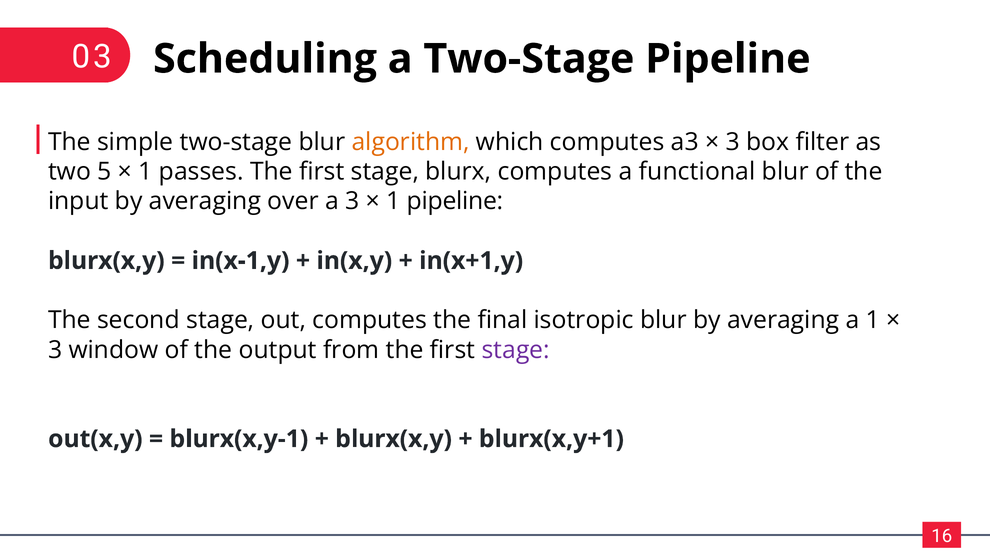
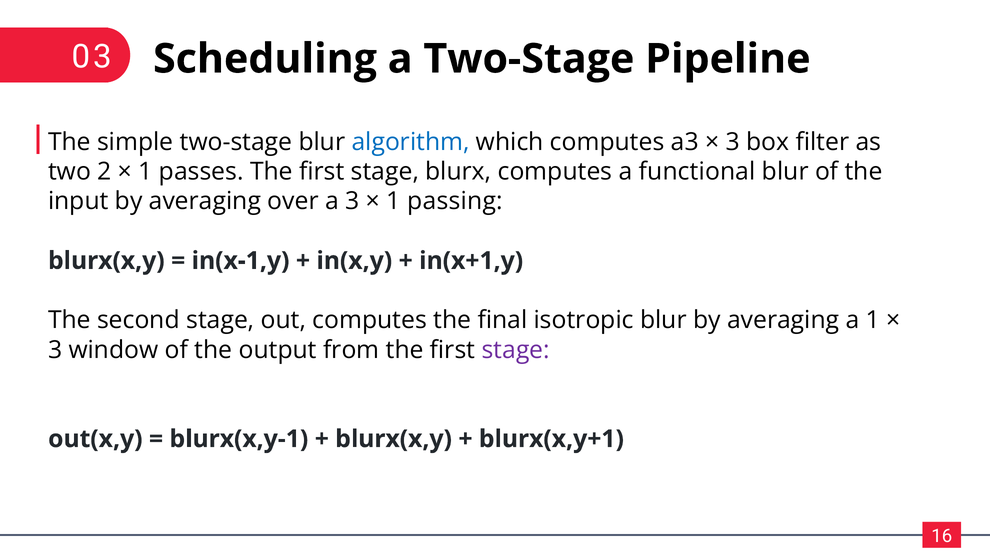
algorithm colour: orange -> blue
5: 5 -> 2
1 pipeline: pipeline -> passing
